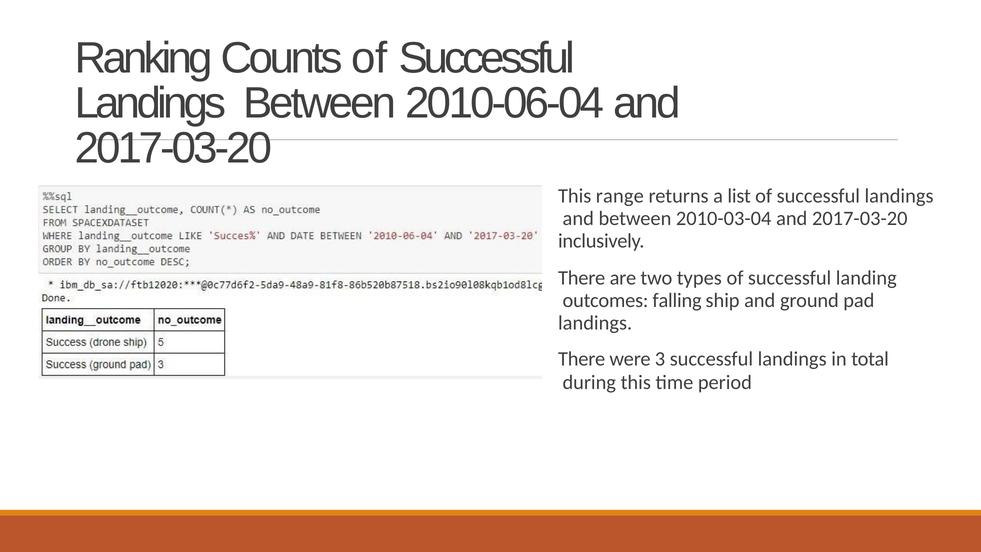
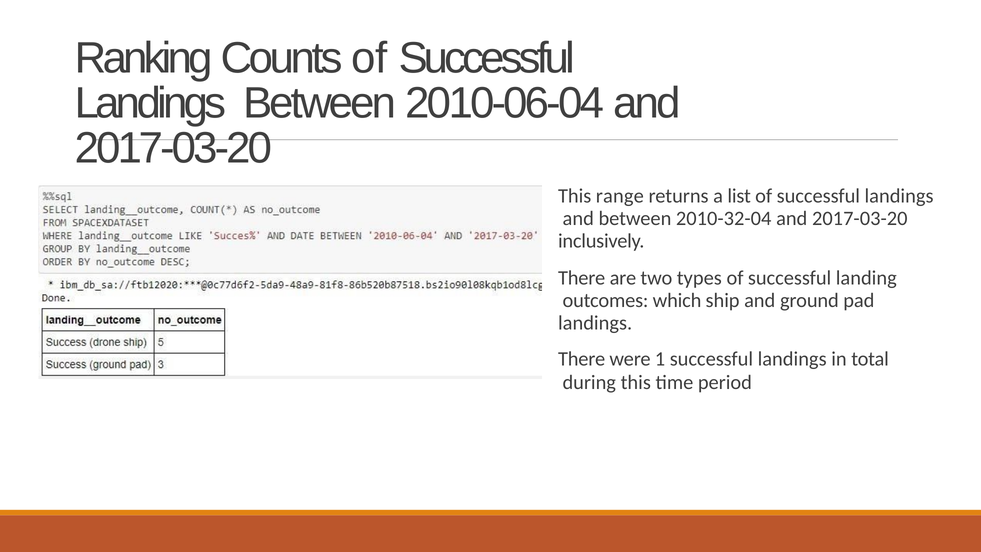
2010-03-04: 2010-03-04 -> 2010-32-04
falling: falling -> which
3: 3 -> 1
